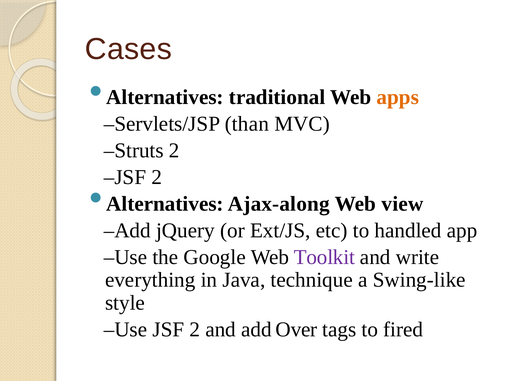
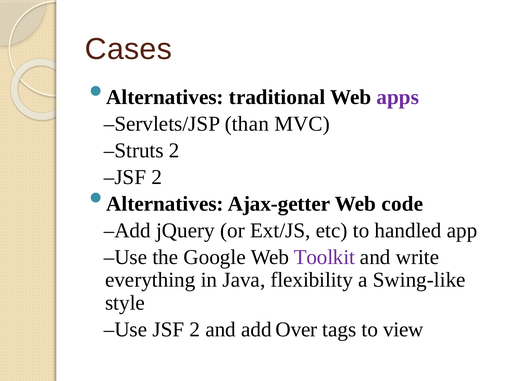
apps colour: orange -> purple
Ajax-along: Ajax-along -> Ajax-getter
view: view -> code
technique: technique -> flexibility
fired: fired -> view
